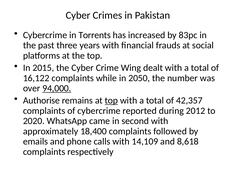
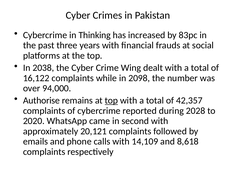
Torrents: Torrents -> Thinking
2015: 2015 -> 2038
2050: 2050 -> 2098
94,000 underline: present -> none
2012: 2012 -> 2028
18,400: 18,400 -> 20,121
